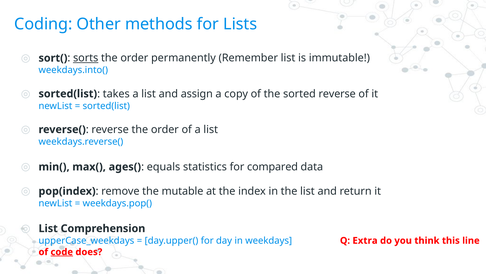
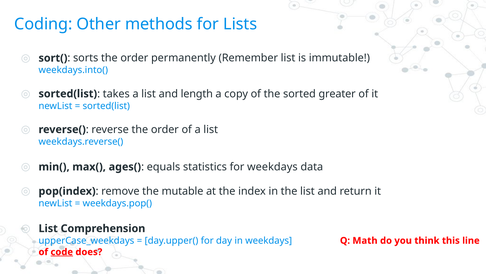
sorts underline: present -> none
assign: assign -> length
sorted reverse: reverse -> greater
for compared: compared -> weekdays
Extra: Extra -> Math
